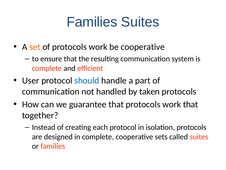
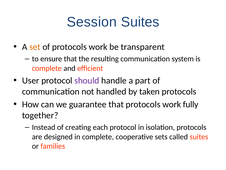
Families at (92, 22): Families -> Session
be cooperative: cooperative -> transparent
should colour: blue -> purple
work that: that -> fully
